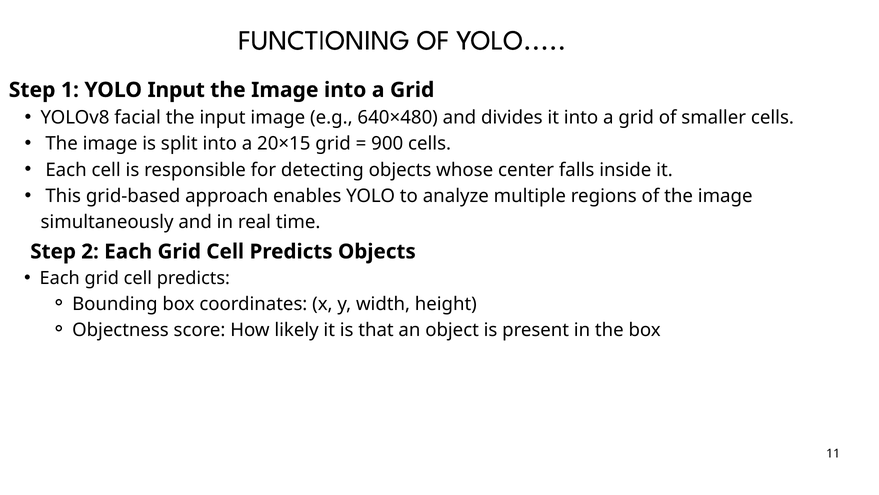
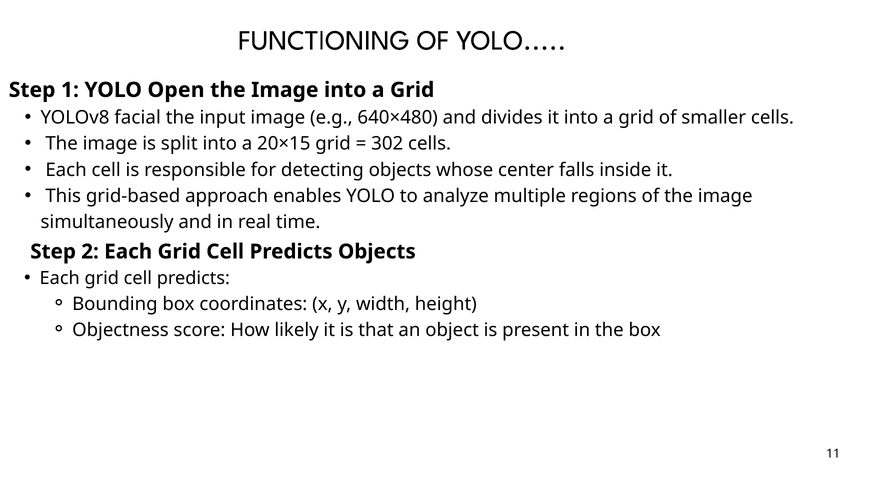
YOLO Input: Input -> Open
900: 900 -> 302
